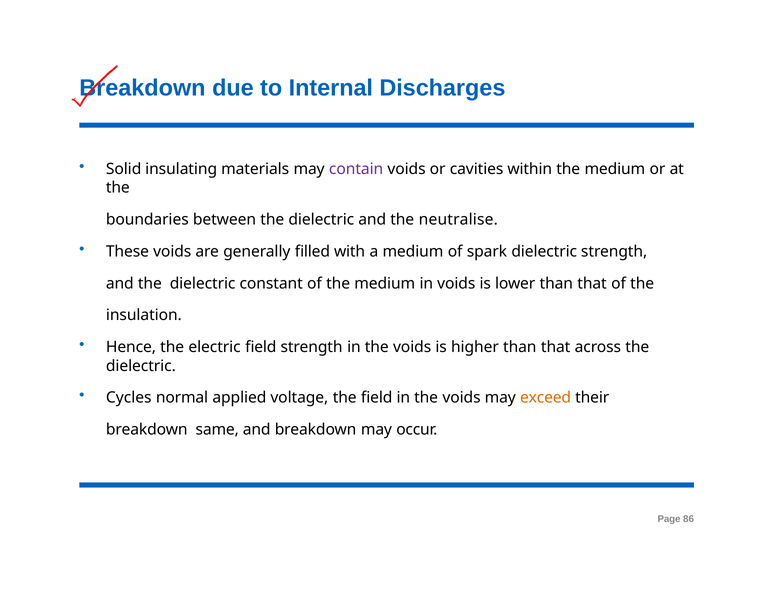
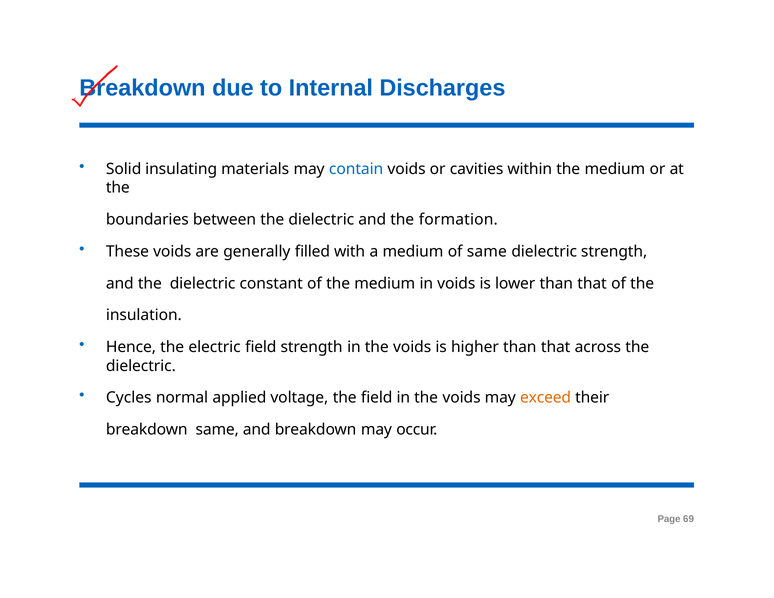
contain colour: purple -> blue
neutralise: neutralise -> formation
of spark: spark -> same
86: 86 -> 69
